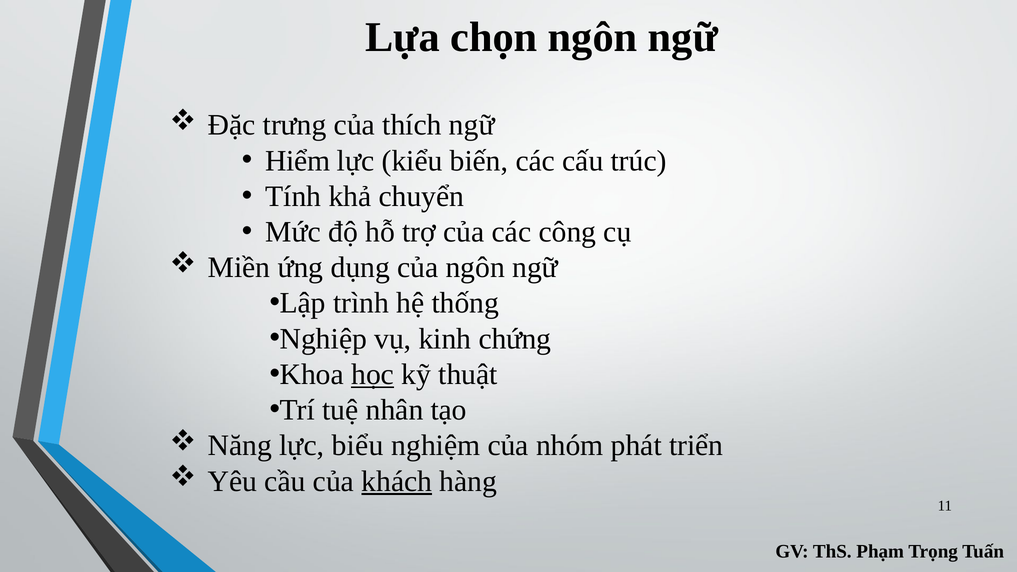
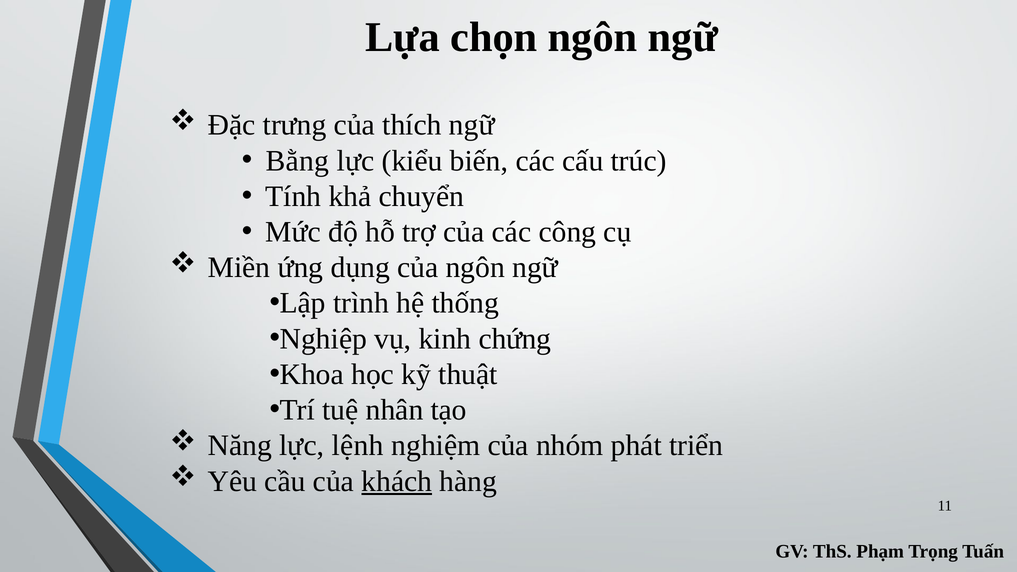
Hiểm: Hiểm -> Bằng
học underline: present -> none
biểu: biểu -> lệnh
